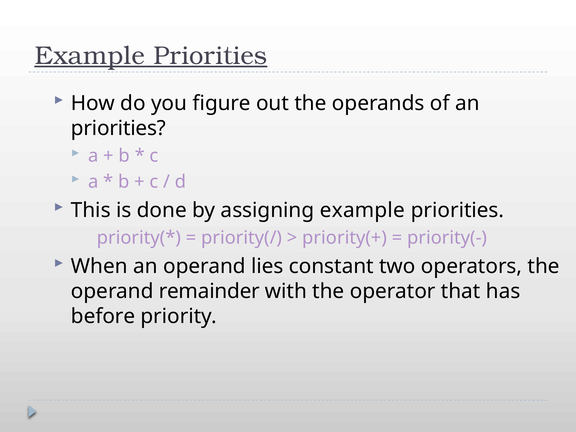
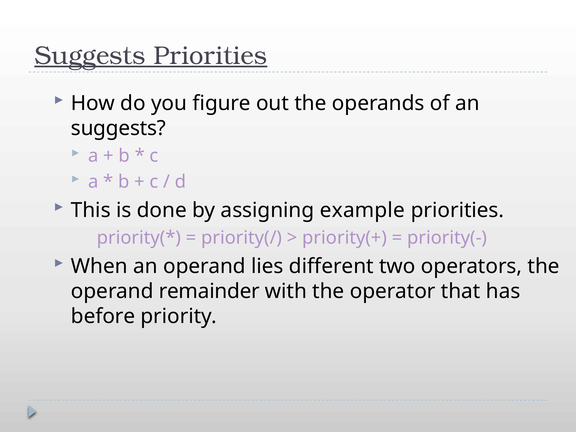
Example at (90, 56): Example -> Suggests
priorities at (118, 128): priorities -> suggests
constant: constant -> different
